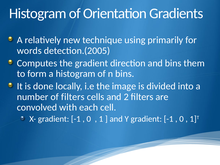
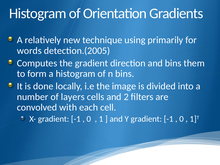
of filters: filters -> layers
